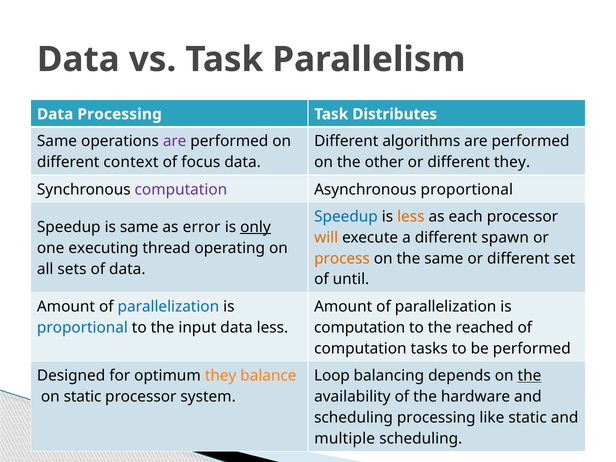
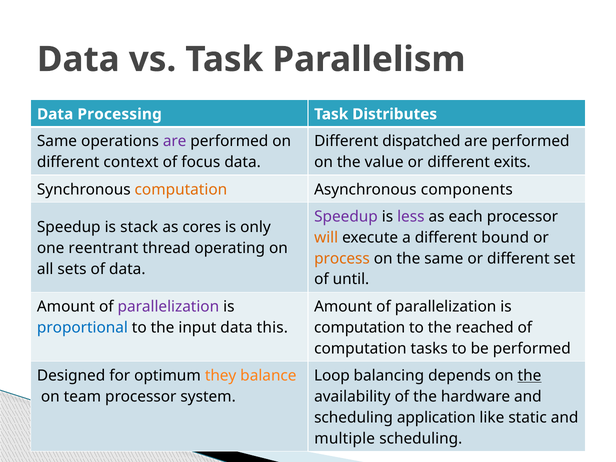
algorithms: algorithms -> dispatched
other: other -> value
different they: they -> exits
computation at (181, 189) colour: purple -> orange
Asynchronous proportional: proportional -> components
Speedup at (346, 217) colour: blue -> purple
less at (411, 217) colour: orange -> purple
is same: same -> stack
error: error -> cores
only underline: present -> none
spawn: spawn -> bound
executing: executing -> reentrant
parallelization at (168, 307) colour: blue -> purple
data less: less -> this
on static: static -> team
scheduling processing: processing -> application
